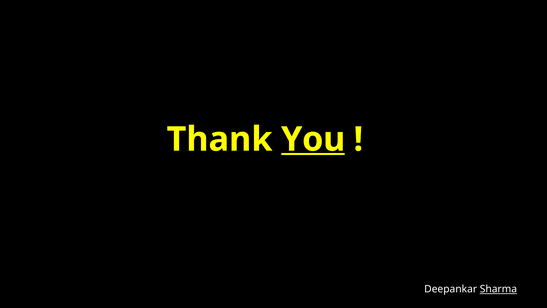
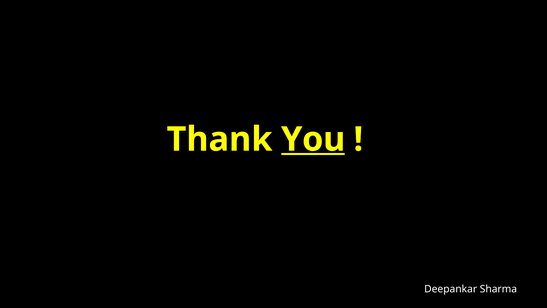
Sharma underline: present -> none
